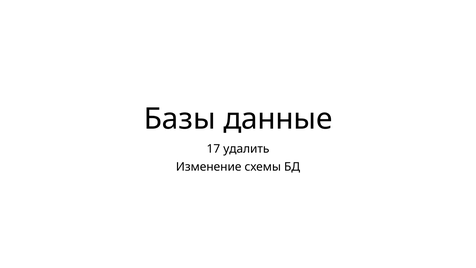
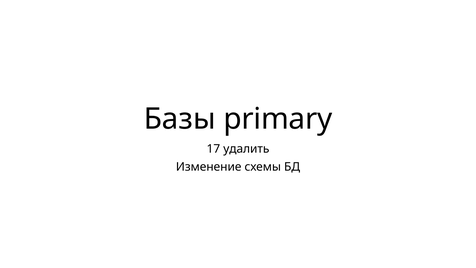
данные: данные -> primary
